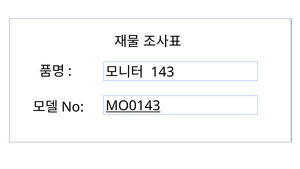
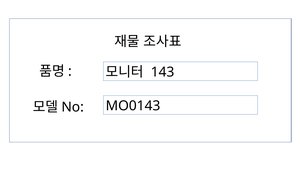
MO0143 underline: present -> none
